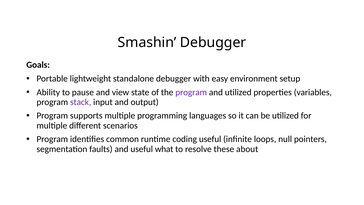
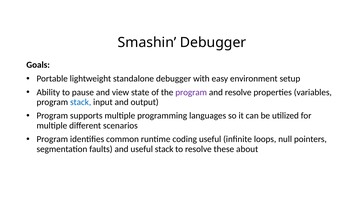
and utilized: utilized -> resolve
stack at (81, 102) colour: purple -> blue
useful what: what -> stack
